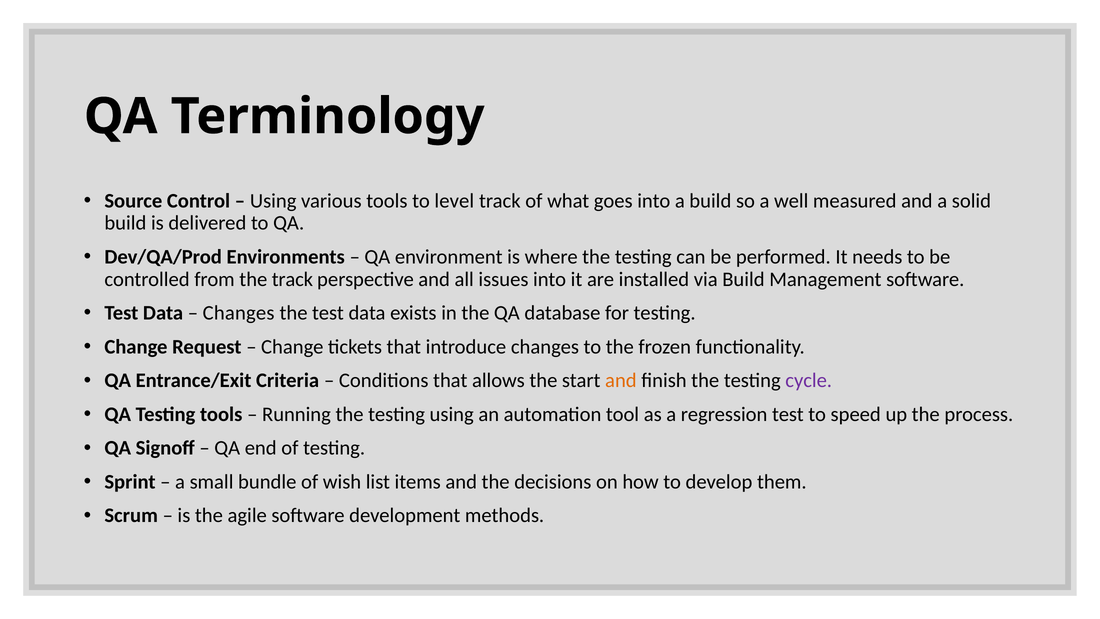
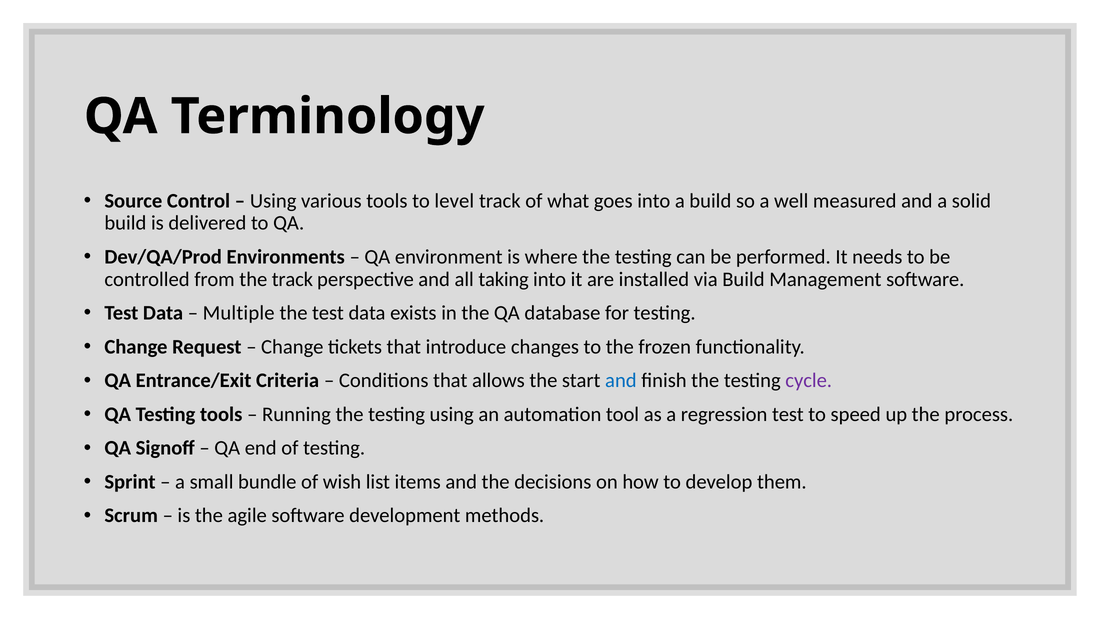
issues: issues -> taking
Changes at (239, 313): Changes -> Multiple
and at (621, 380) colour: orange -> blue
